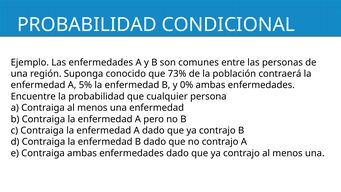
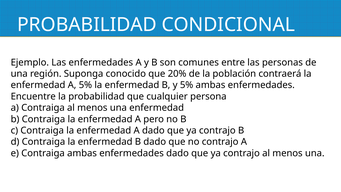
73%: 73% -> 20%
y 0%: 0% -> 5%
